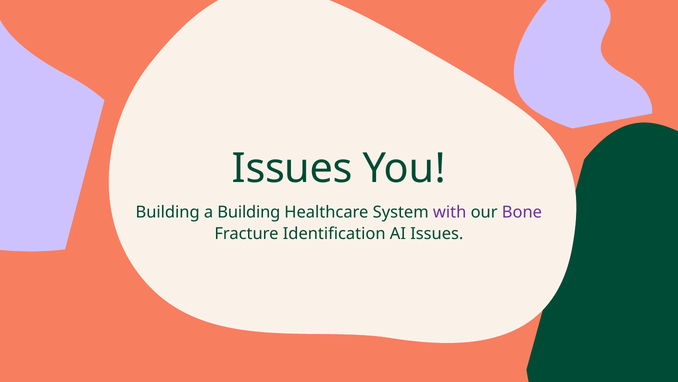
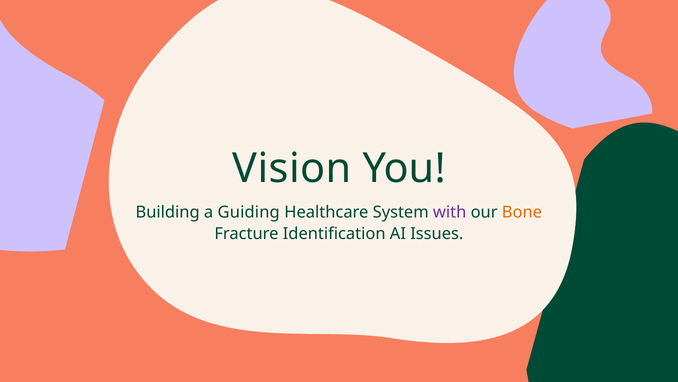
Issues at (292, 168): Issues -> Vision
a Building: Building -> Guiding
Bone colour: purple -> orange
